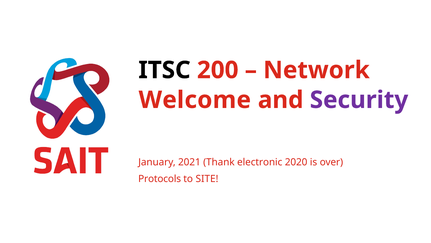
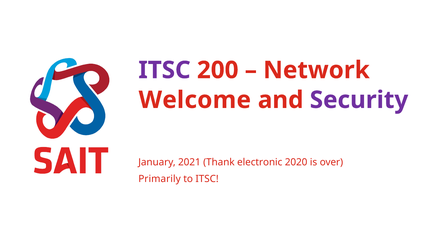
ITSC at (164, 70) colour: black -> purple
Protocols: Protocols -> Primarily
to SITE: SITE -> ITSC
